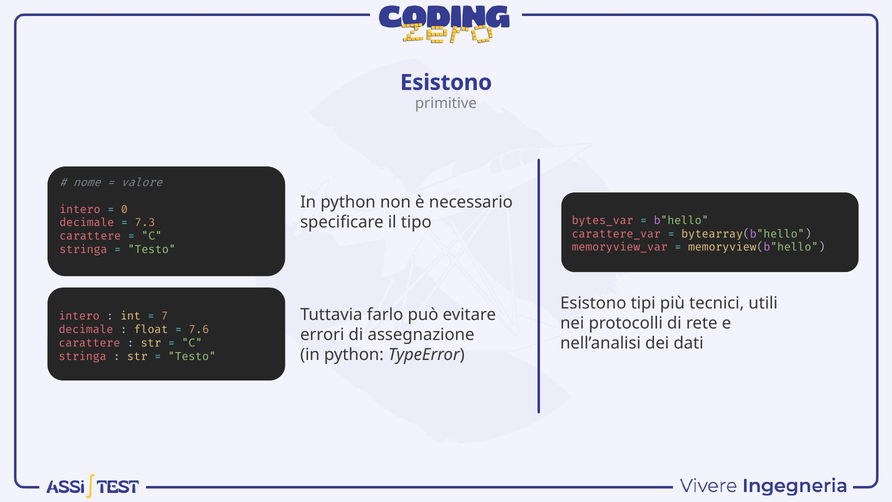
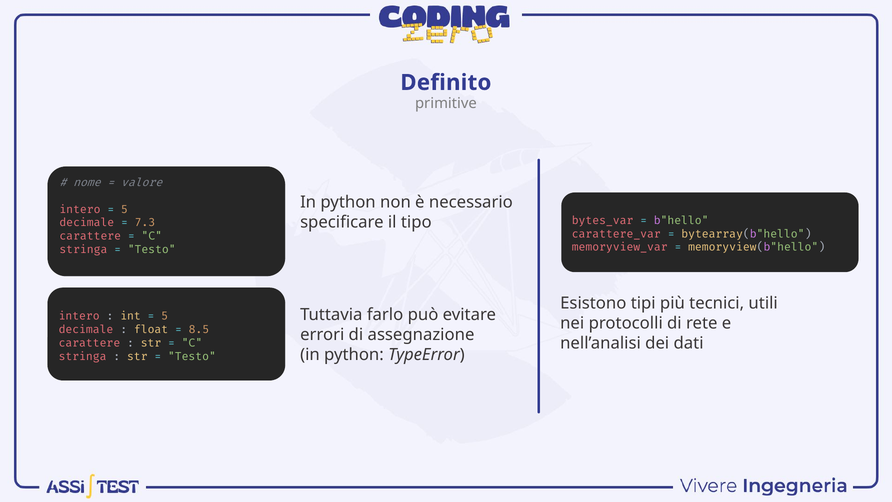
Esistono at (446, 83): Esistono -> Definito
0 at (124, 209): 0 -> 5
7 at (165, 316): 7 -> 5
7.6: 7.6 -> 8.5
